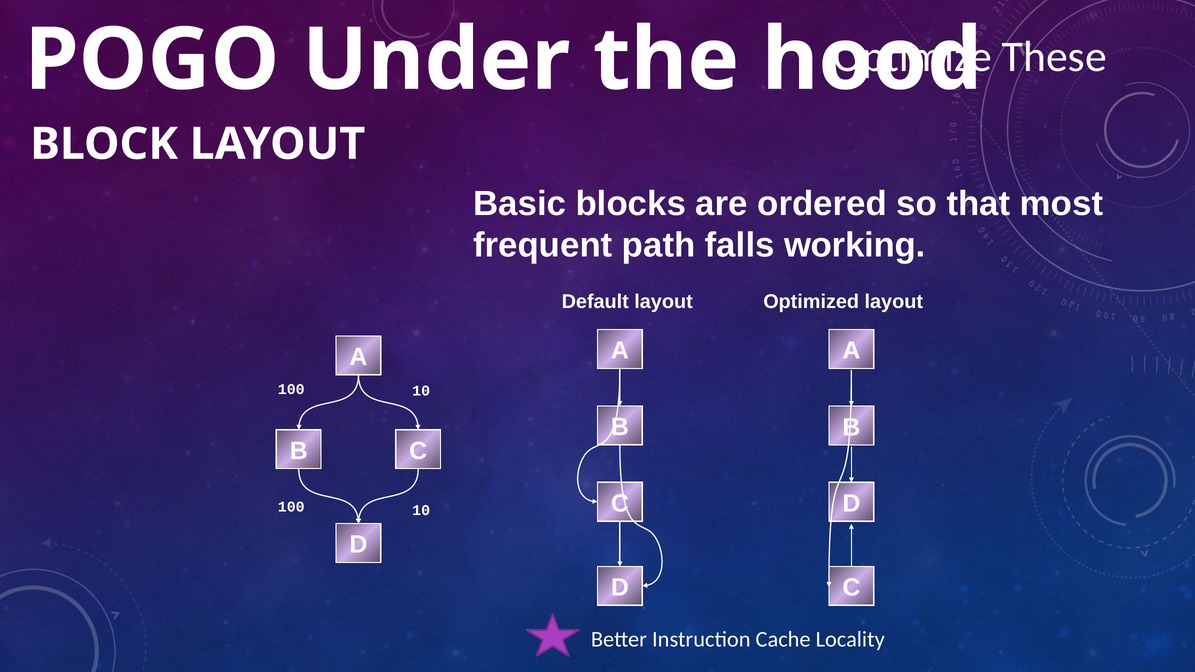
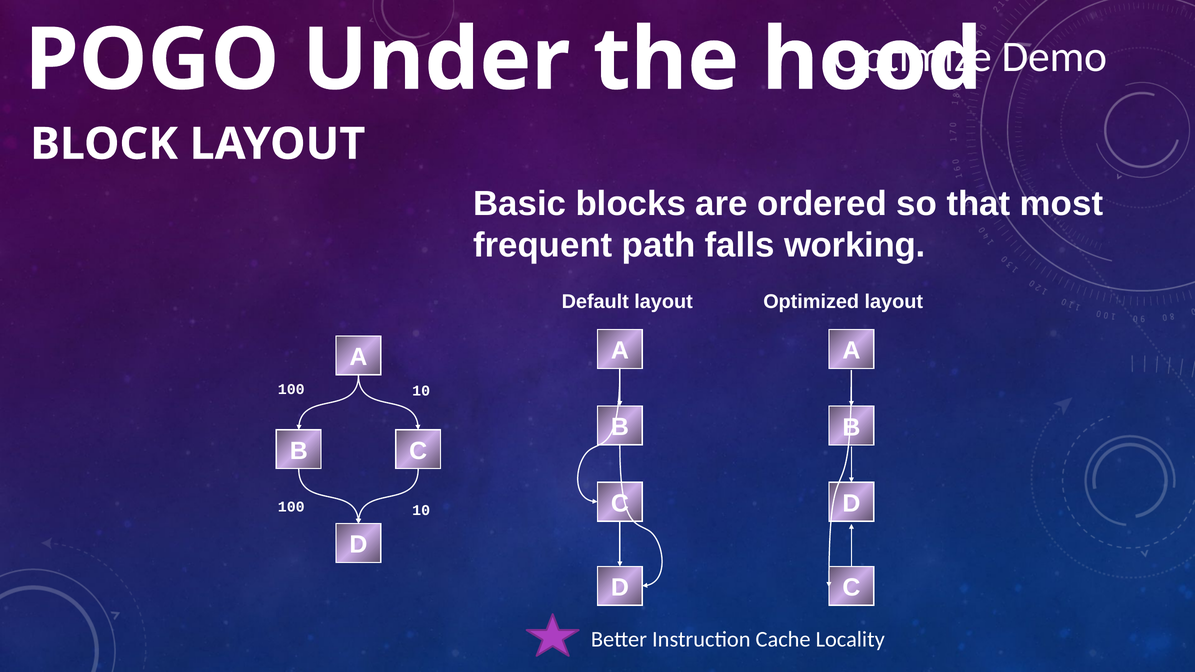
These: These -> Demo
